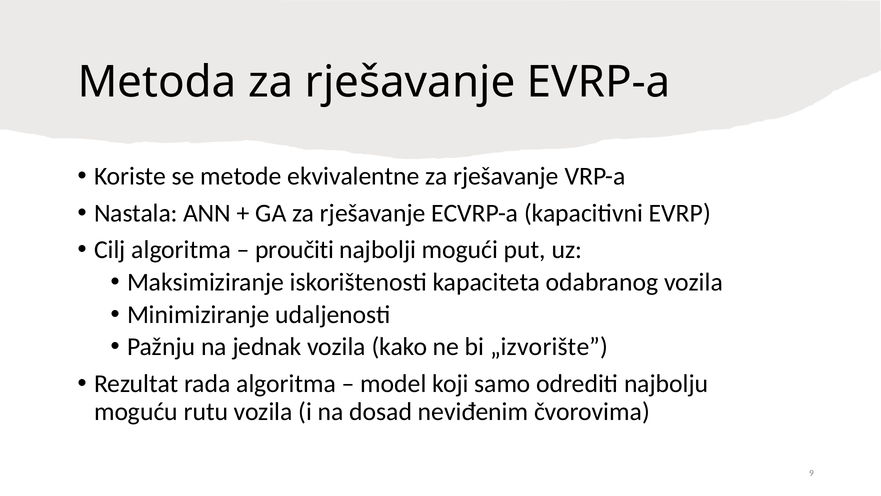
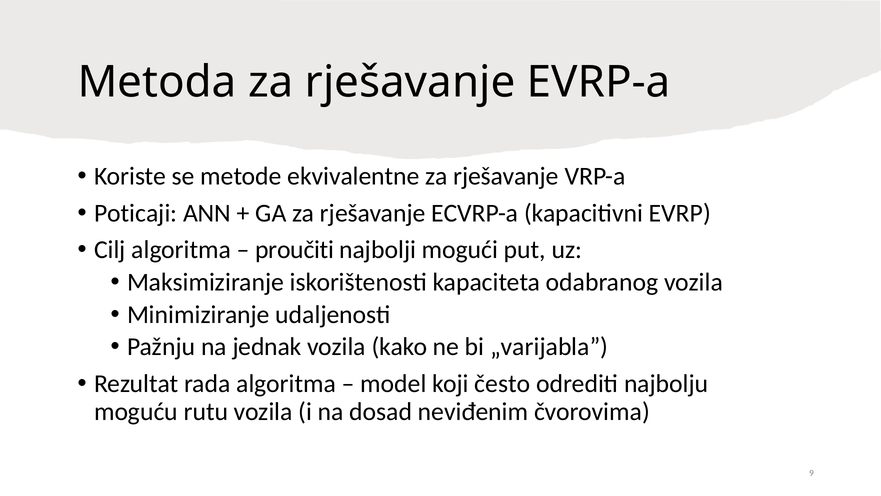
Nastala: Nastala -> Poticaji
„izvorište: „izvorište -> „varijabla
samo: samo -> često
